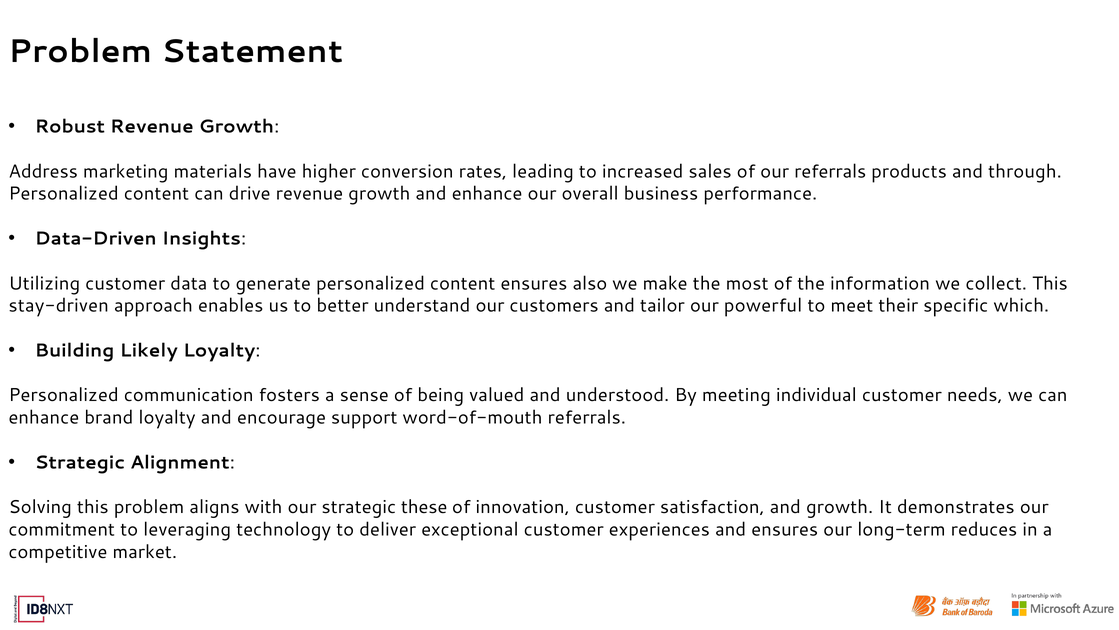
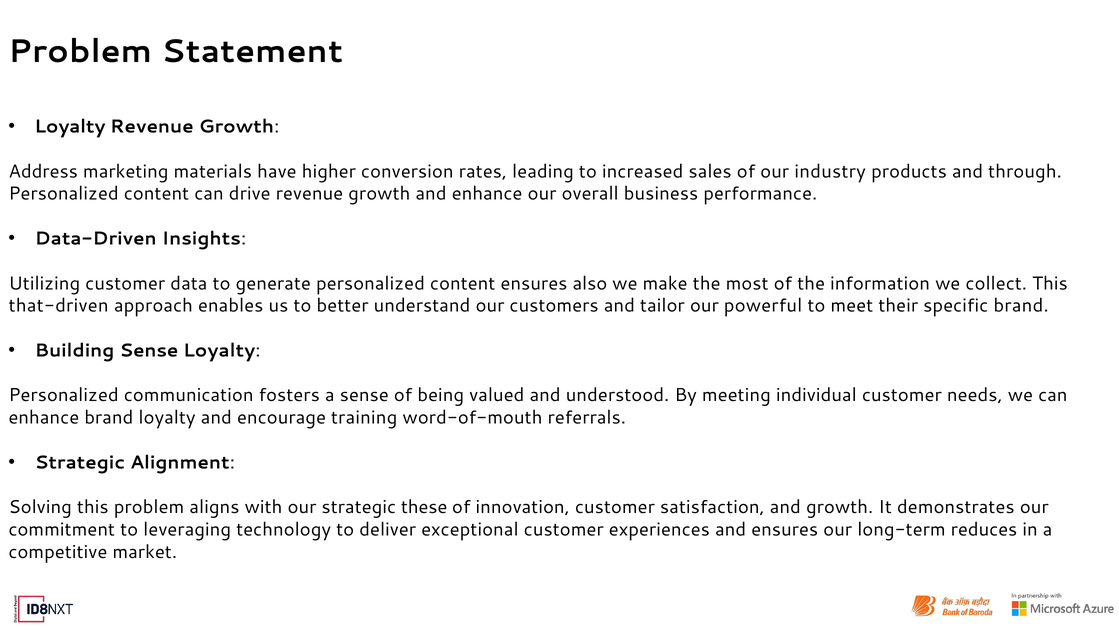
Robust at (70, 127): Robust -> Loyalty
our referrals: referrals -> industry
stay-driven: stay-driven -> that-driven
specific which: which -> brand
Building Likely: Likely -> Sense
support: support -> training
